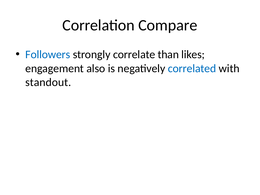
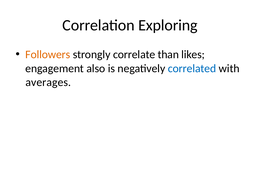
Compare: Compare -> Exploring
Followers colour: blue -> orange
standout: standout -> averages
